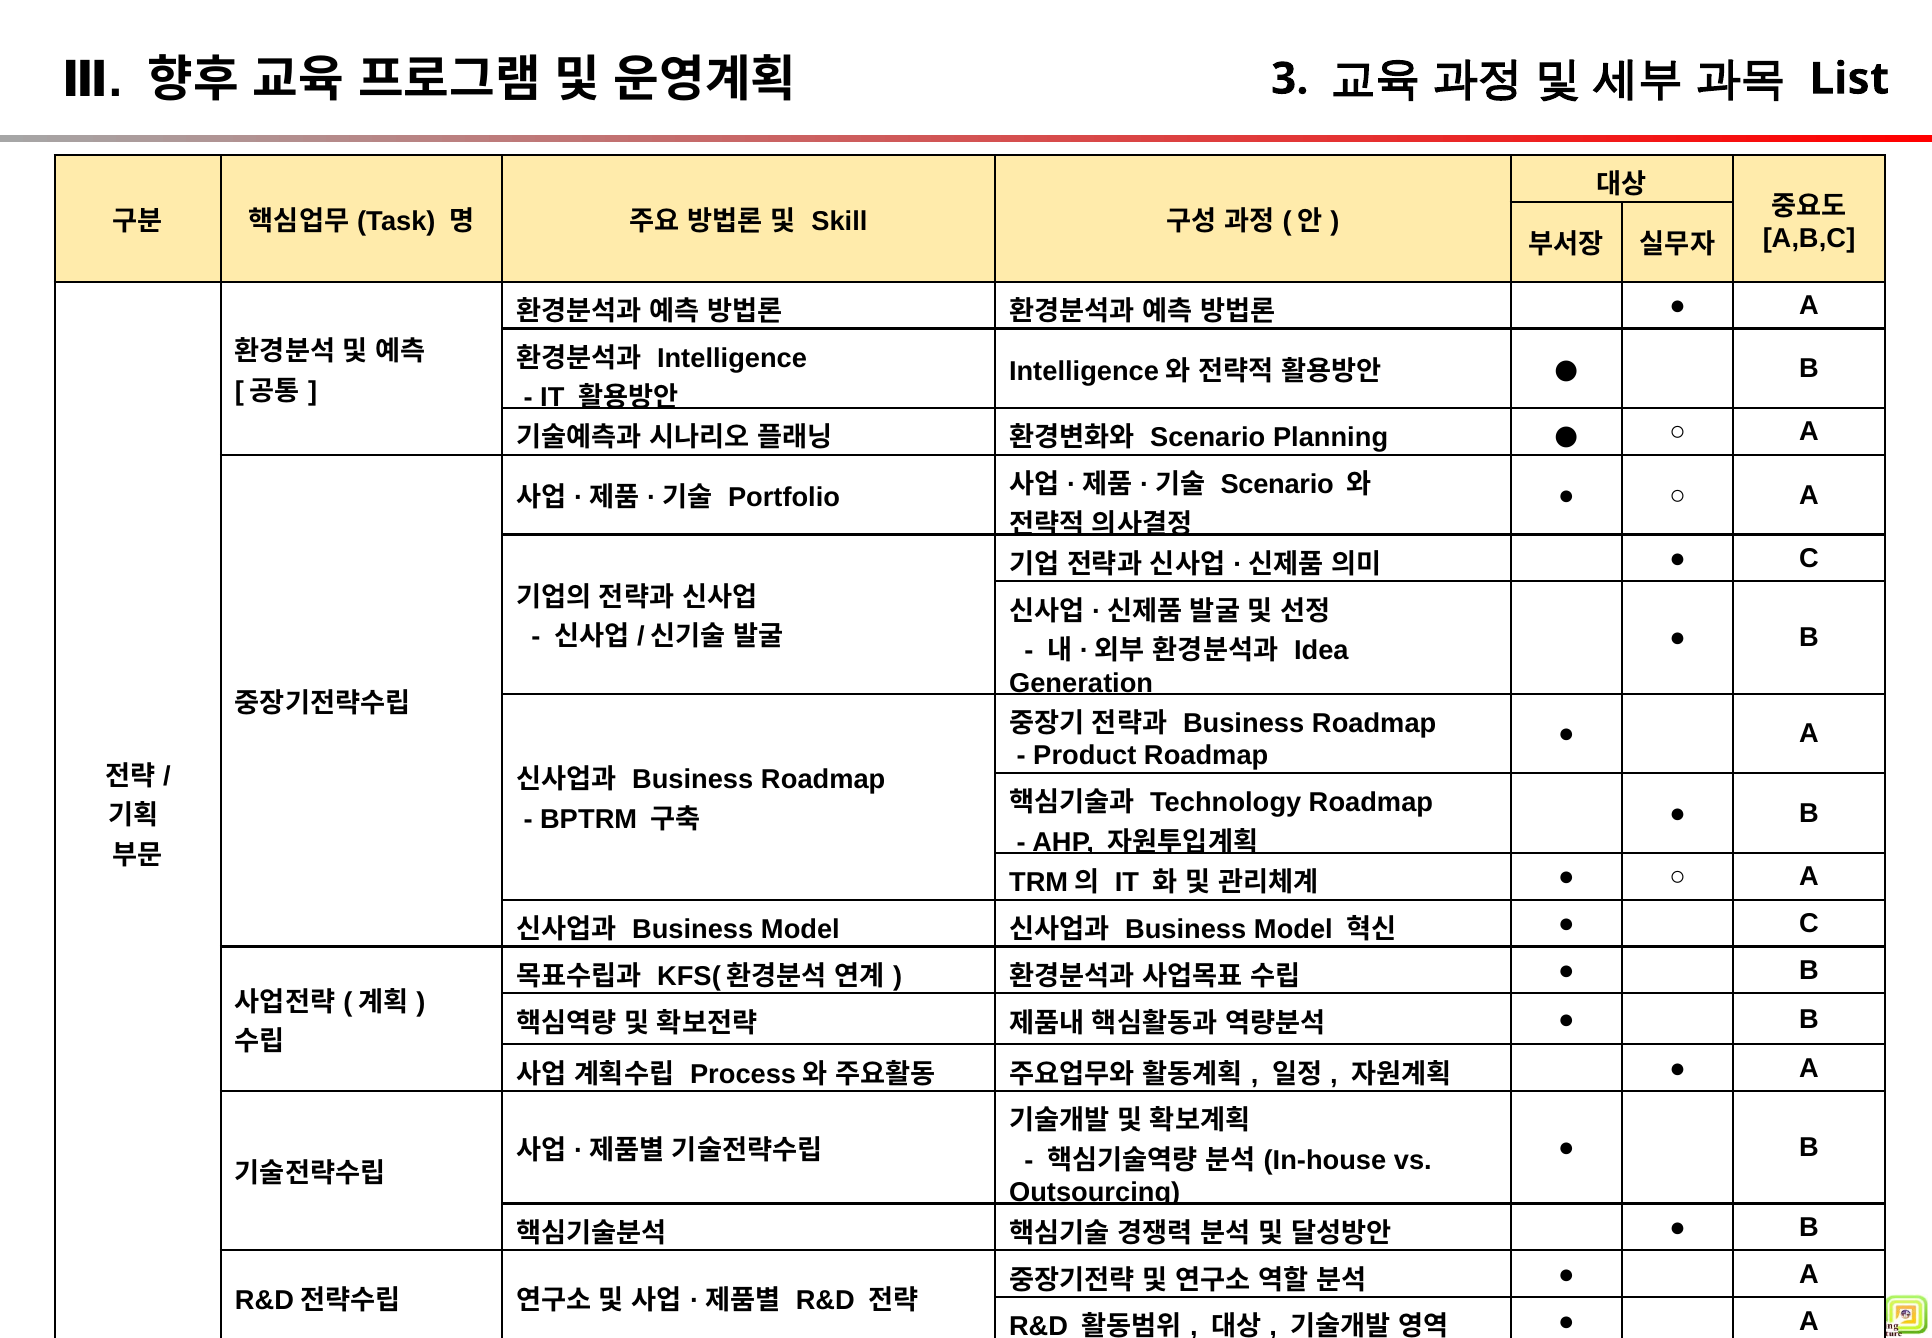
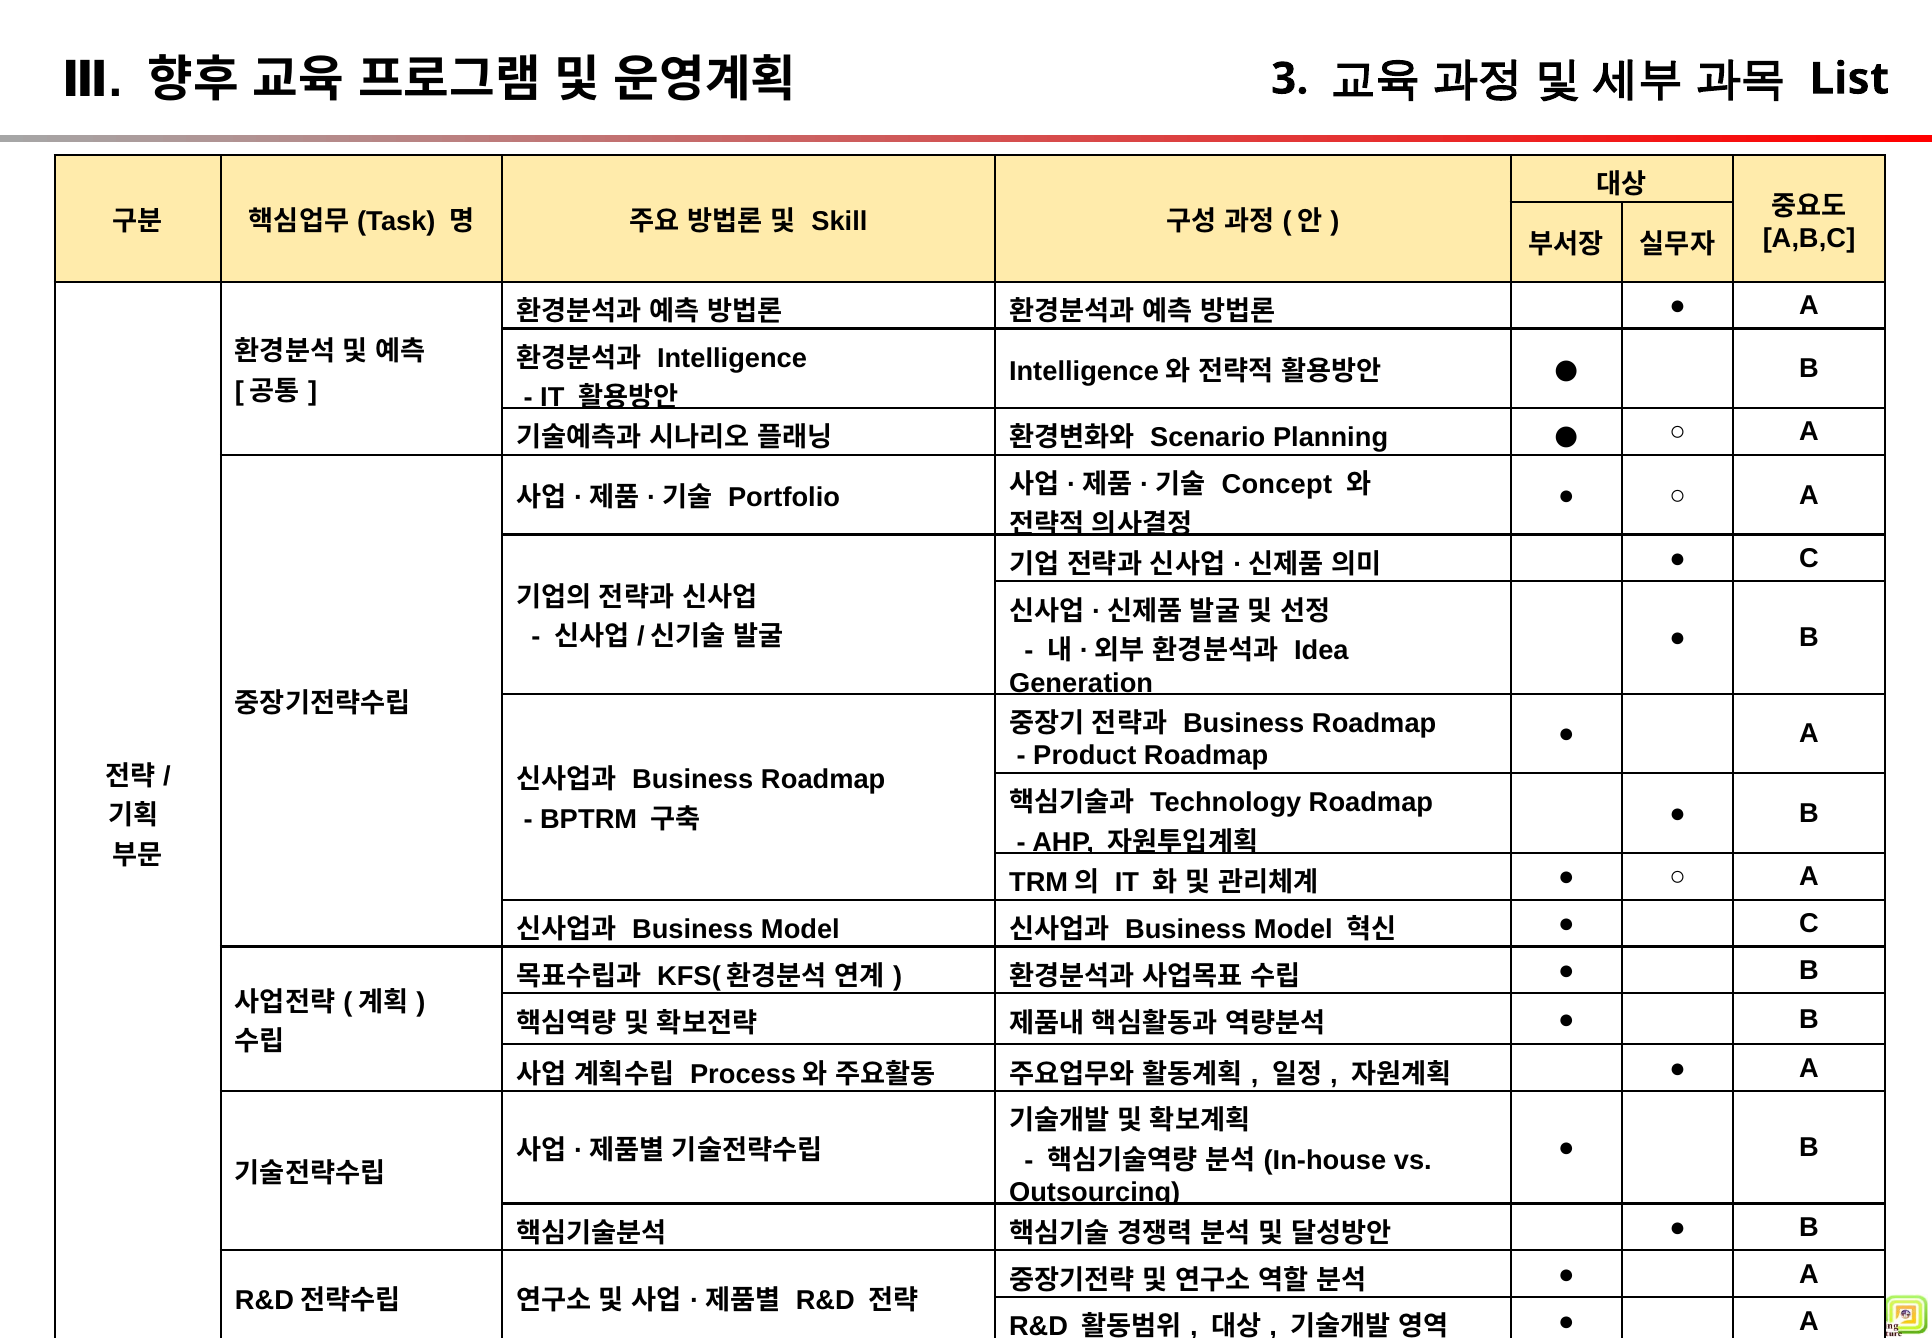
Scenario at (1277, 485): Scenario -> Concept
